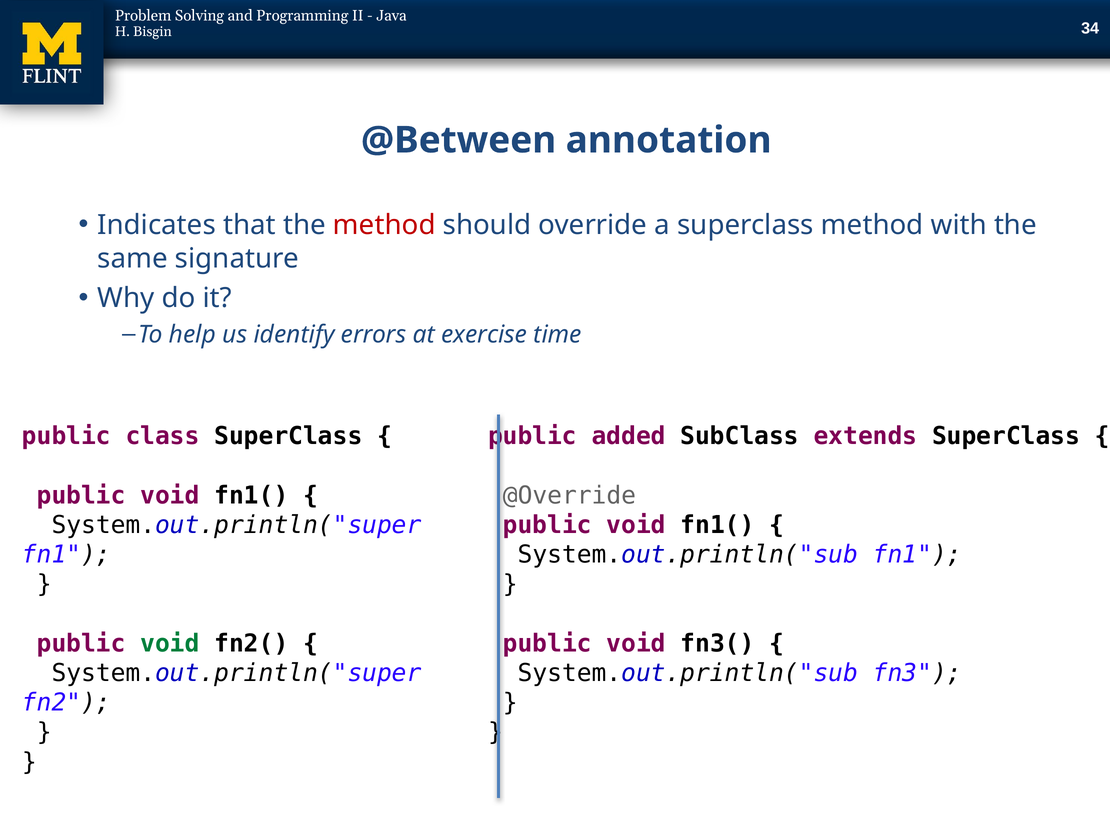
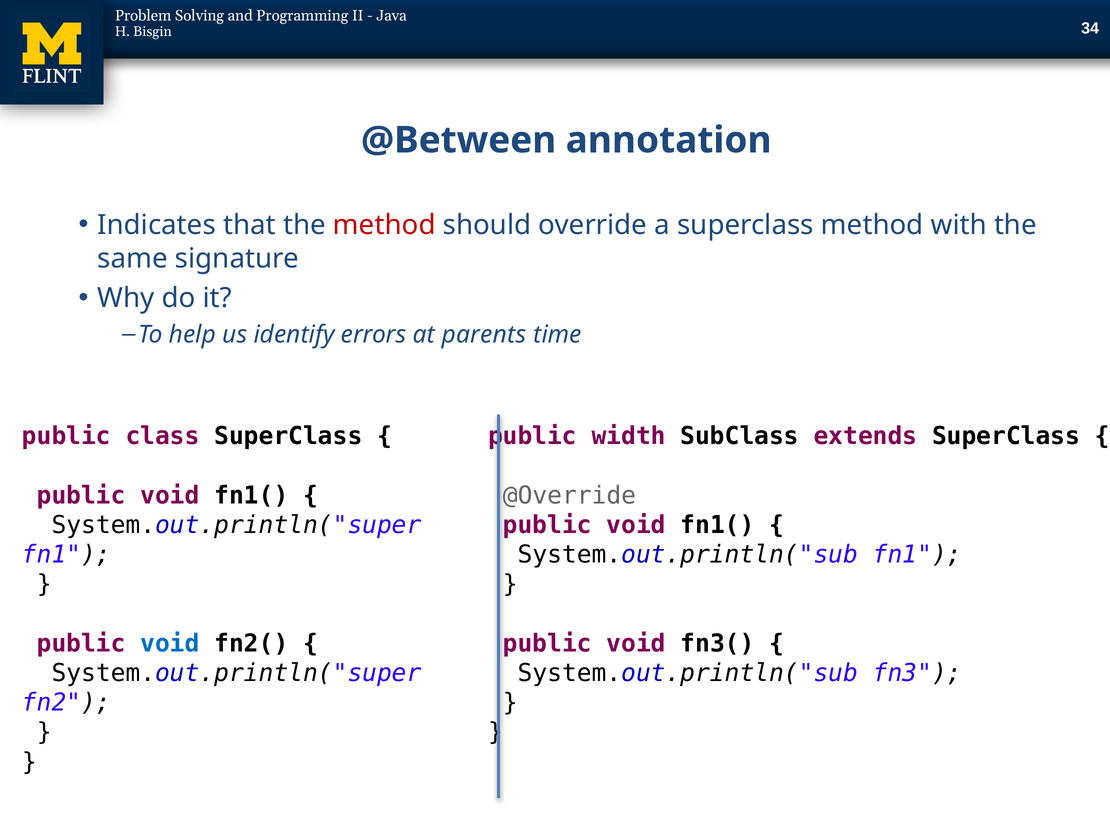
exercise: exercise -> parents
added: added -> width
void at (170, 643) colour: green -> blue
